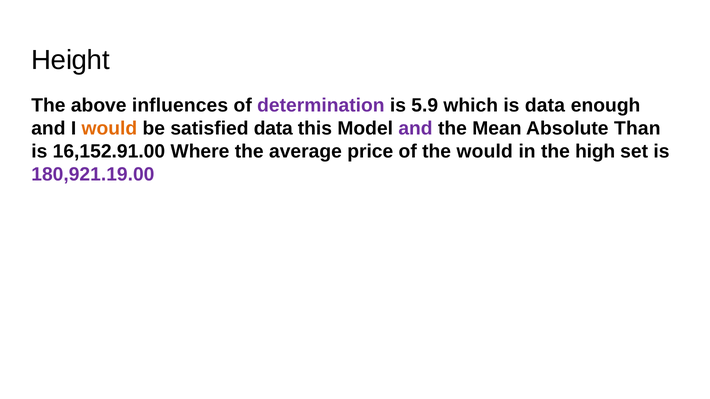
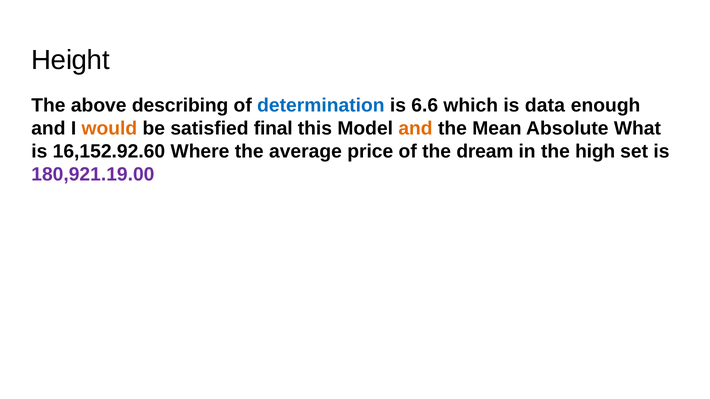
influences: influences -> describing
determination colour: purple -> blue
5.9: 5.9 -> 6.6
satisfied data: data -> final
and at (416, 128) colour: purple -> orange
Than: Than -> What
16,152.91.00: 16,152.91.00 -> 16,152.92.60
the would: would -> dream
